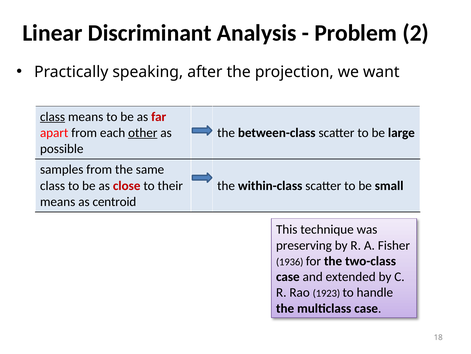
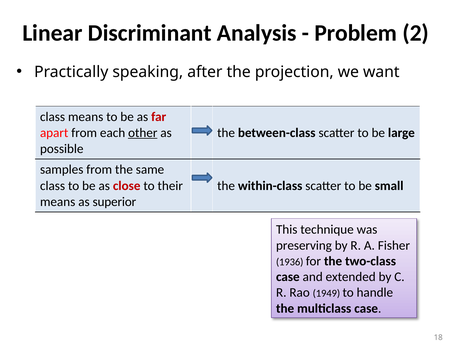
class at (53, 116) underline: present -> none
centroid: centroid -> superior
1923: 1923 -> 1949
